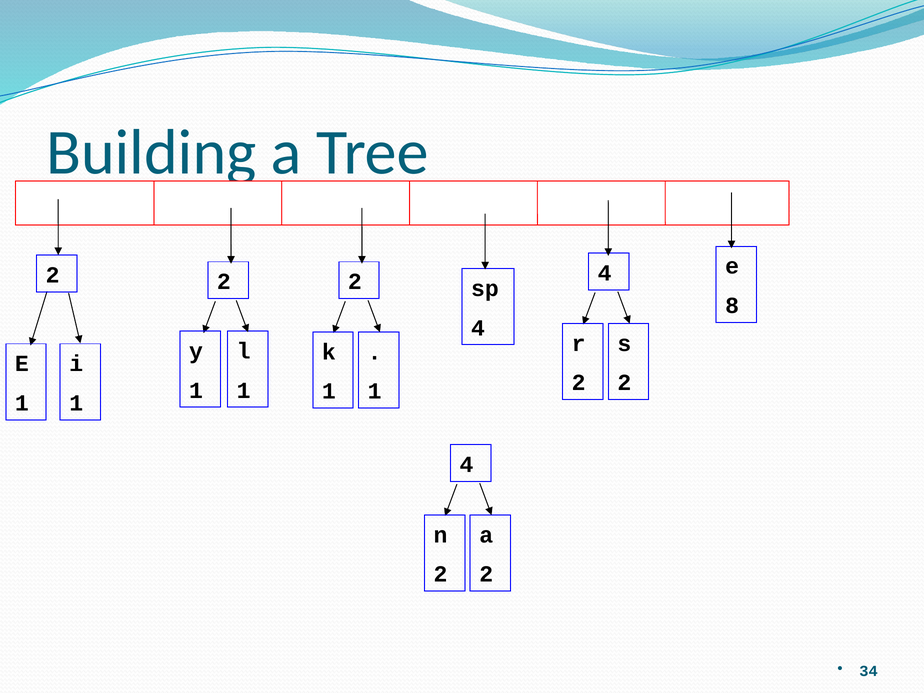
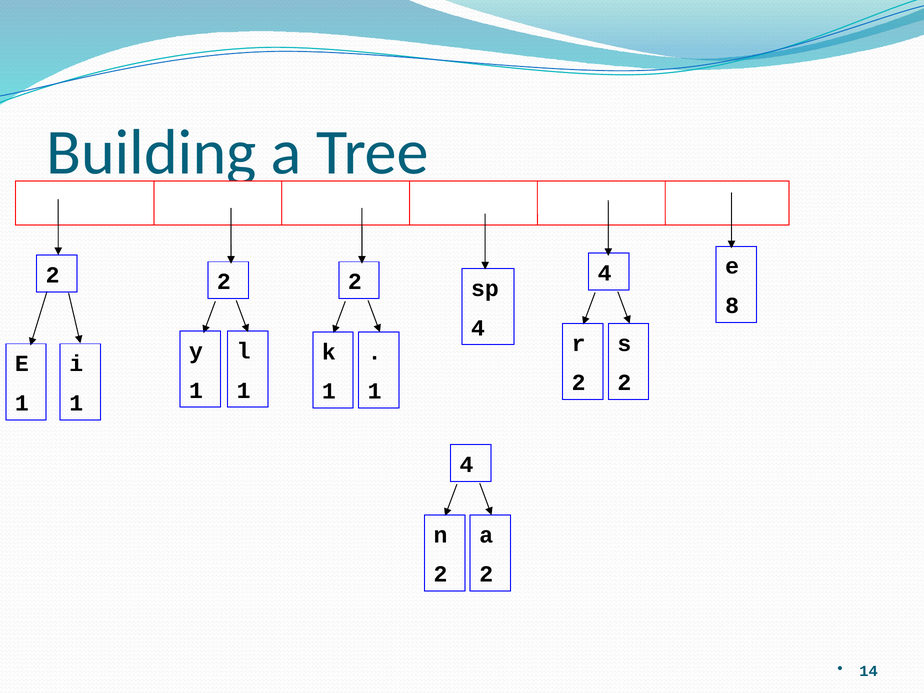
34: 34 -> 14
